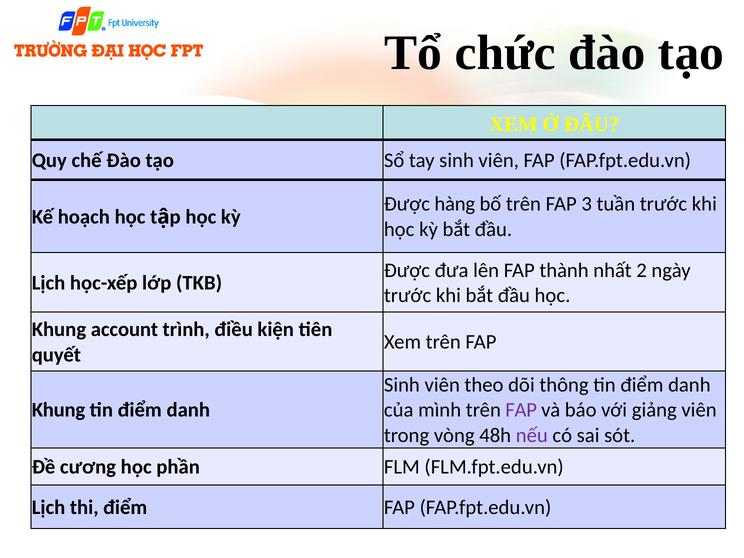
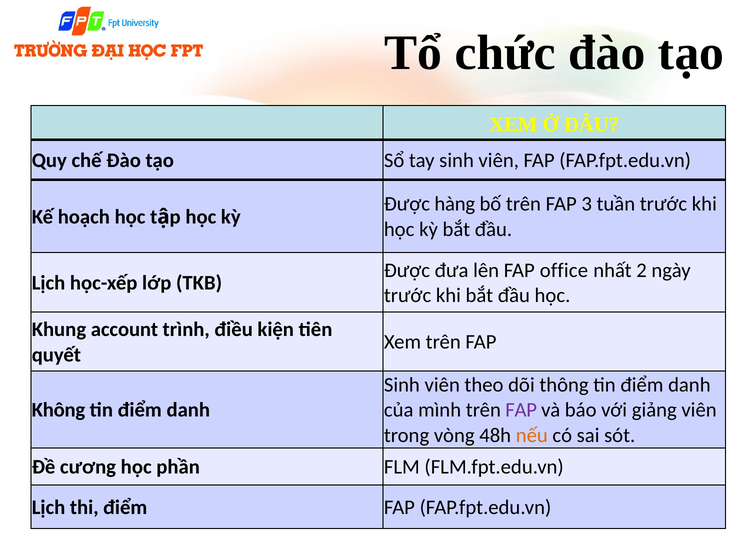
thành: thành -> office
Khung at (59, 410): Khung -> Không
nếu colour: purple -> orange
